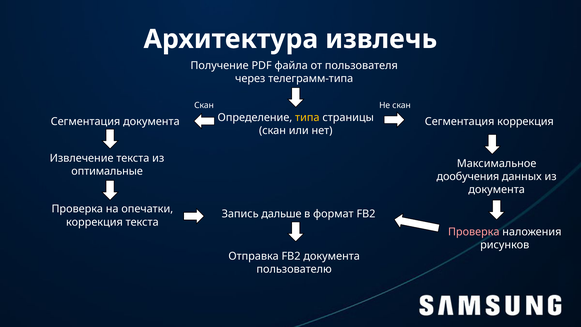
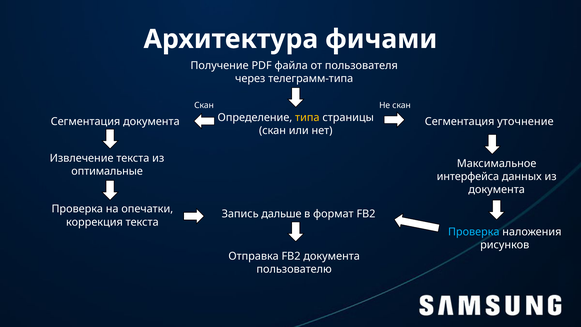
извлечь: извлечь -> фичами
Сегментация коррекция: коррекция -> уточнение
дообучения: дообучения -> интерфейса
Проверка at (474, 232) colour: pink -> light blue
